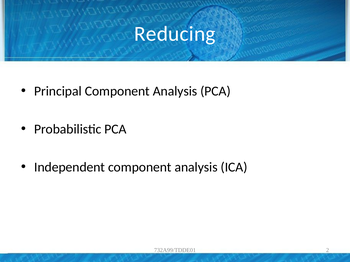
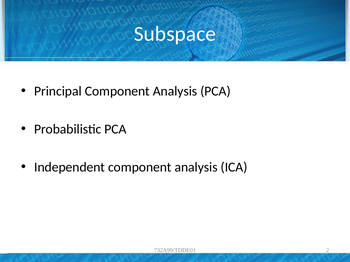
Reducing: Reducing -> Subspace
